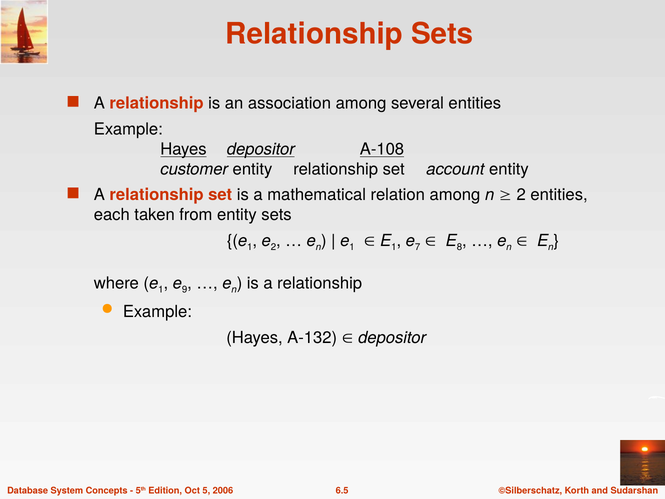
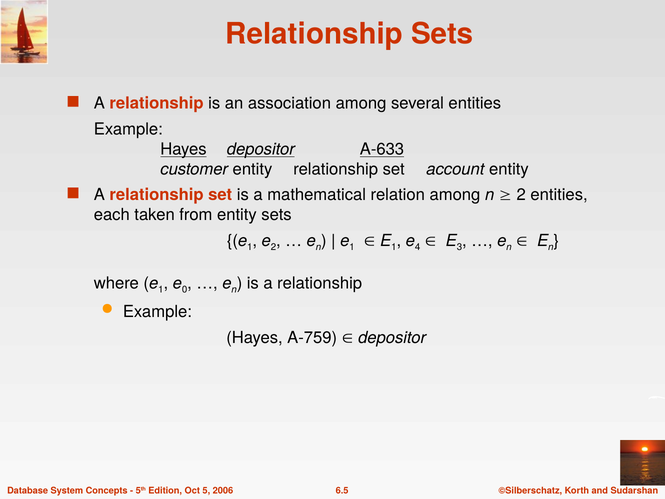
A-108: A-108 -> A-633
7: 7 -> 4
8: 8 -> 3
9: 9 -> 0
A-132: A-132 -> A-759
